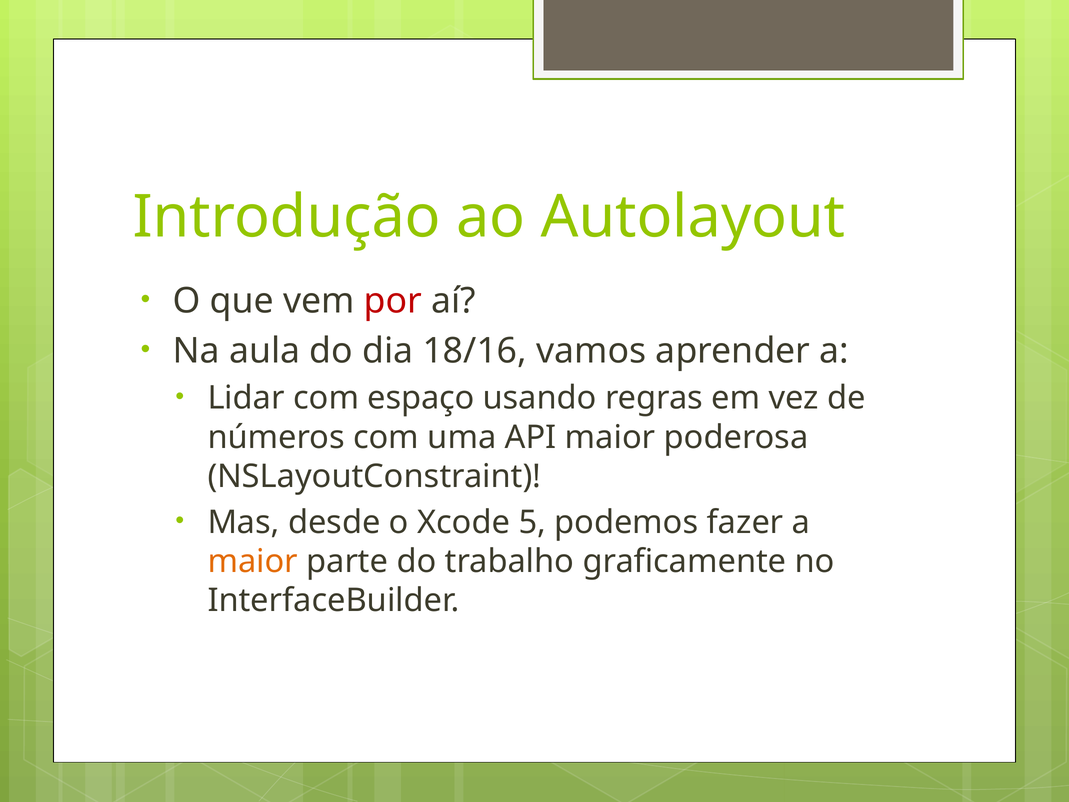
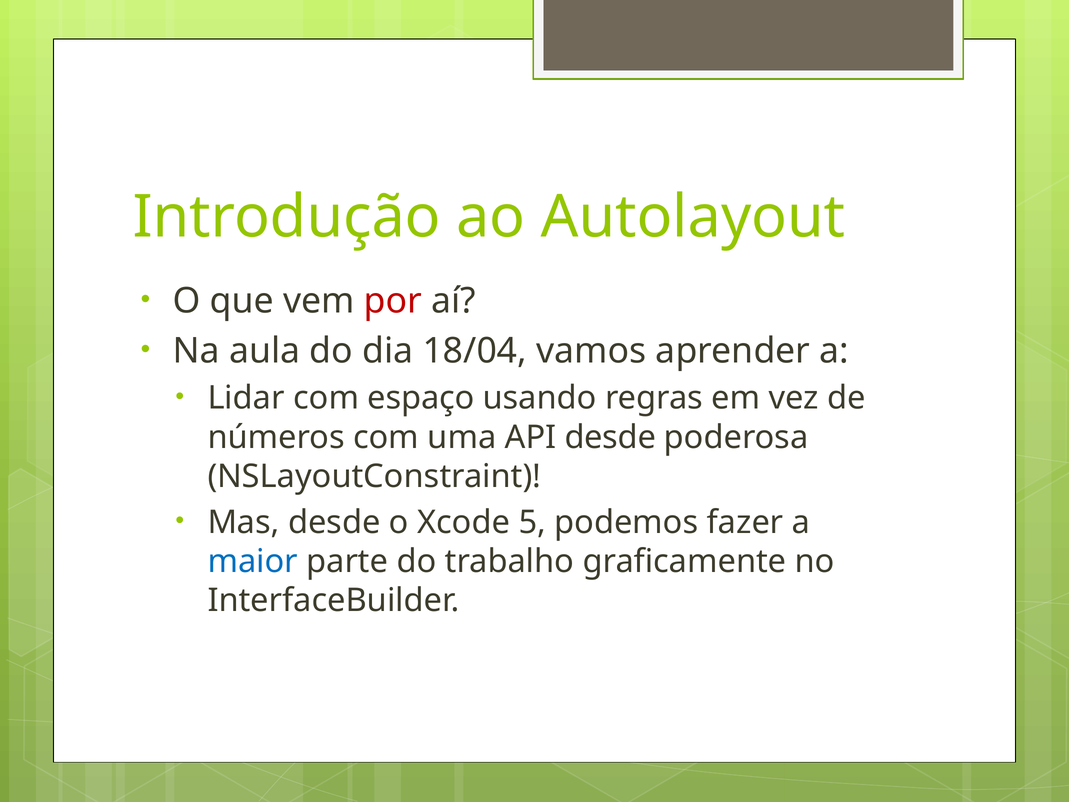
18/16: 18/16 -> 18/04
API maior: maior -> desde
maior at (253, 561) colour: orange -> blue
